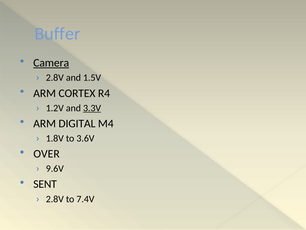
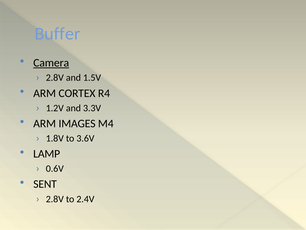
3.3V underline: present -> none
DIGITAL: DIGITAL -> IMAGES
OVER: OVER -> LAMP
9.6V: 9.6V -> 0.6V
7.4V: 7.4V -> 2.4V
